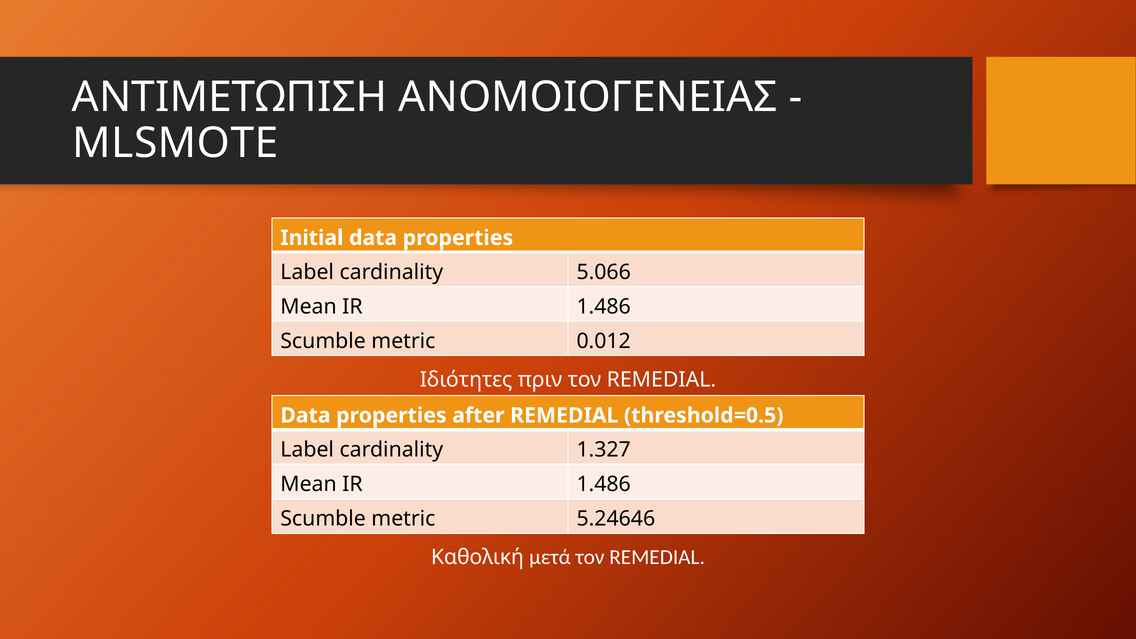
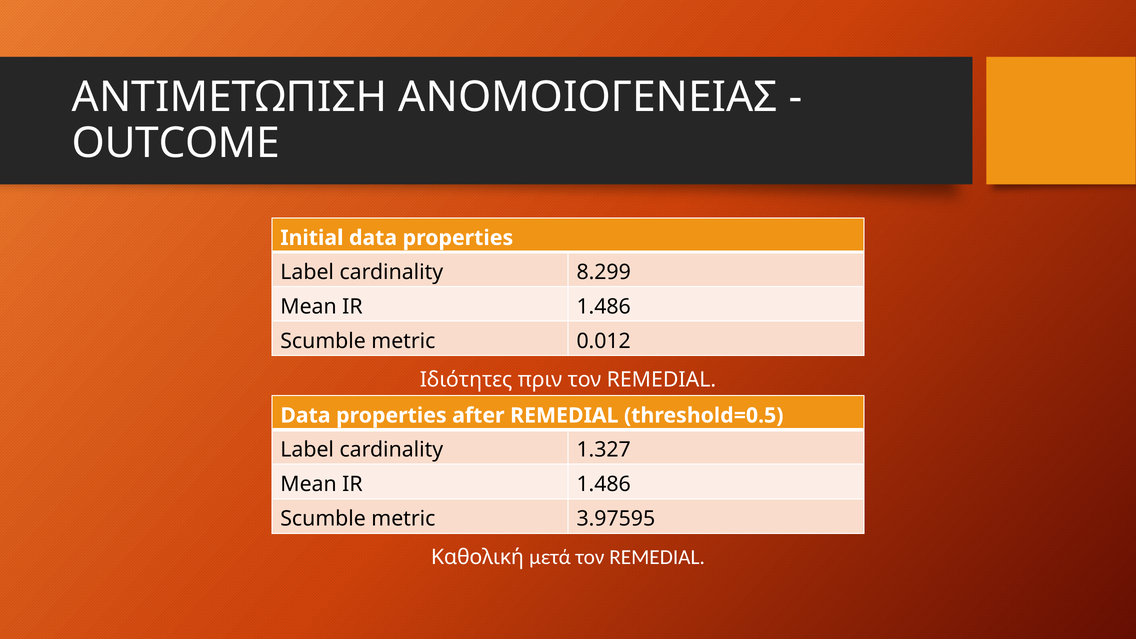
MLSMOTE: MLSMOTE -> OUTCOME
5.066: 5.066 -> 8.299
5.24646: 5.24646 -> 3.97595
